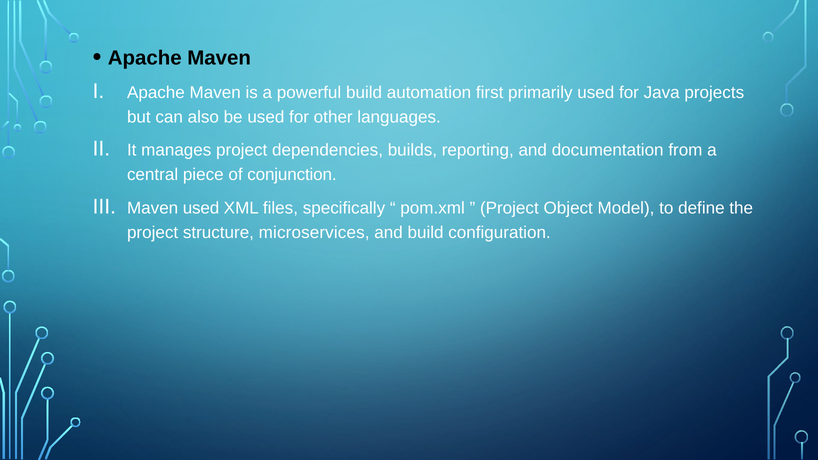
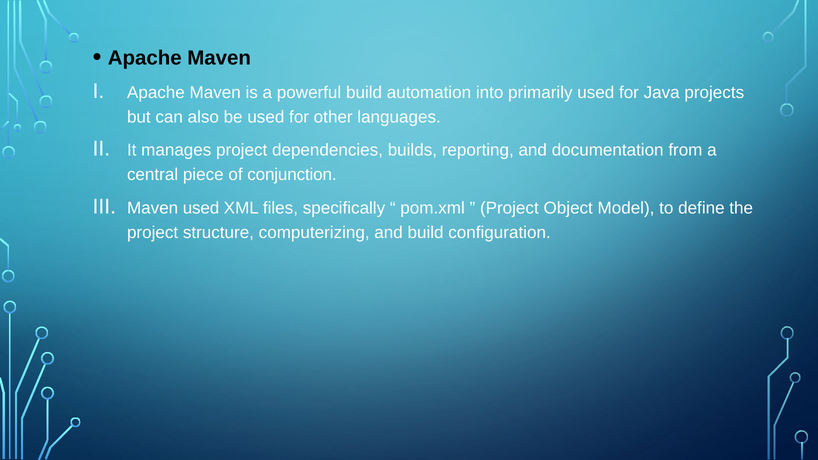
first: first -> into
microservices: microservices -> computerizing
